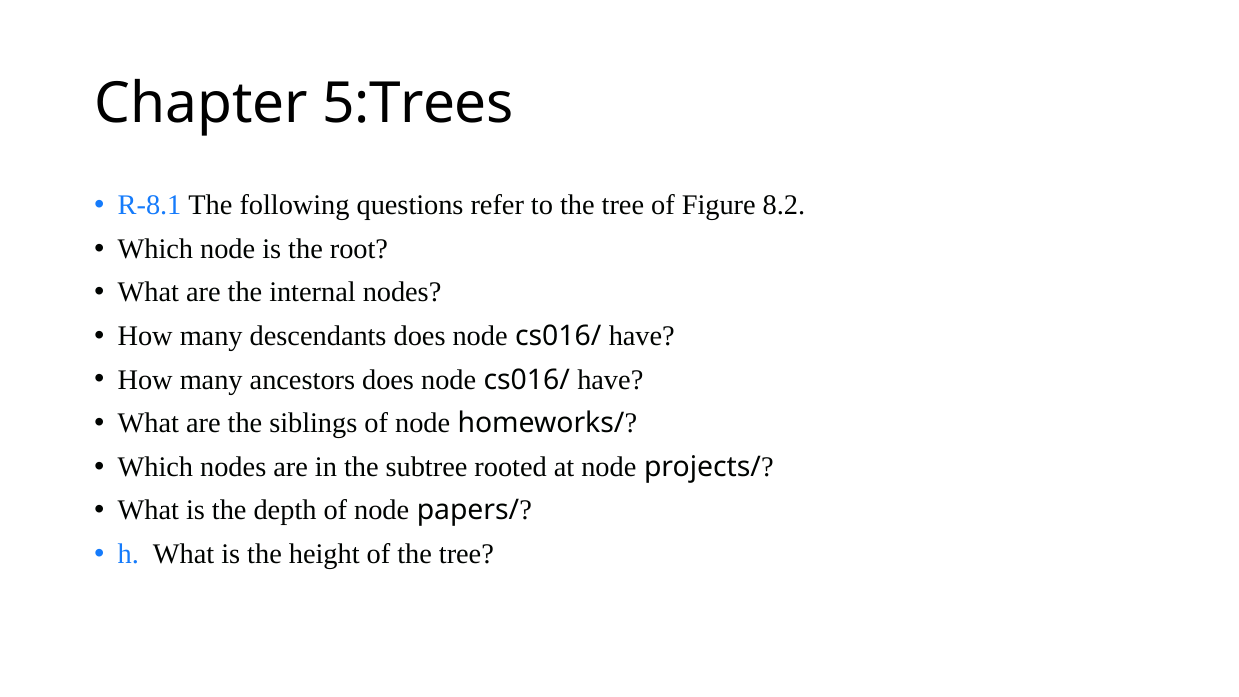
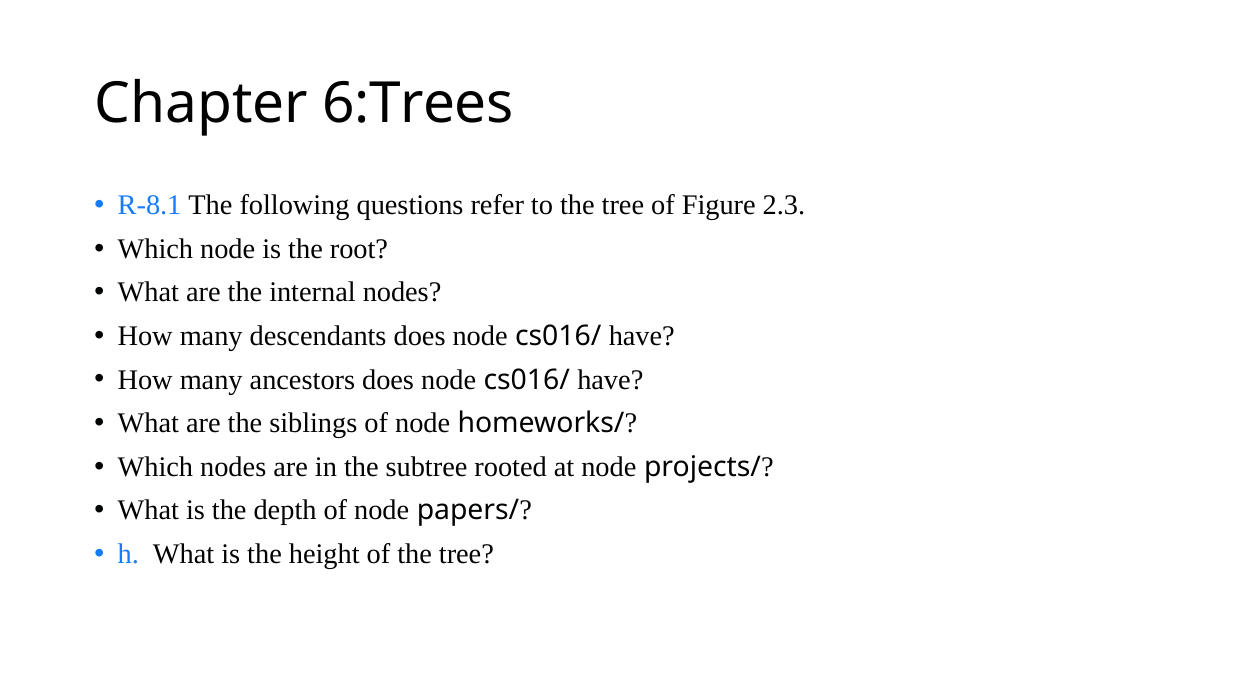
5:Trees: 5:Trees -> 6:Trees
8.2: 8.2 -> 2.3
